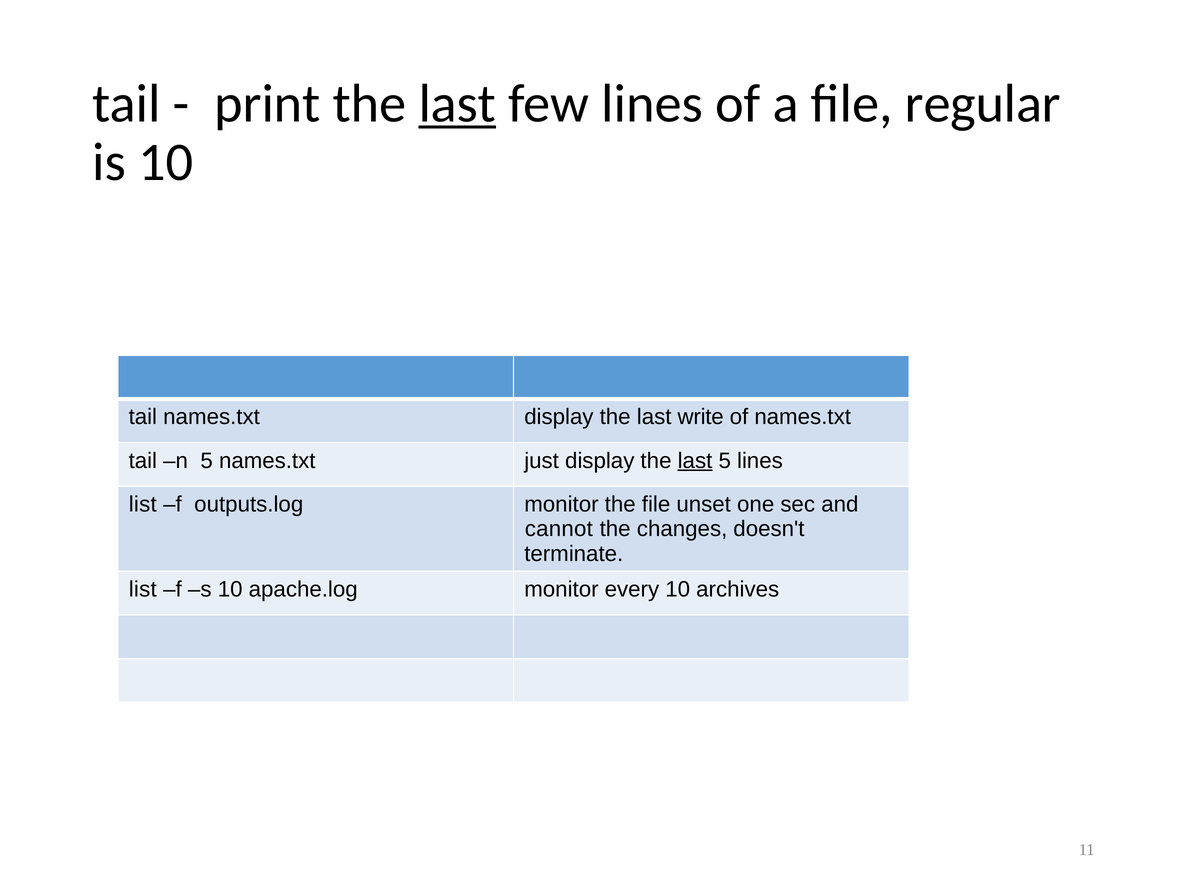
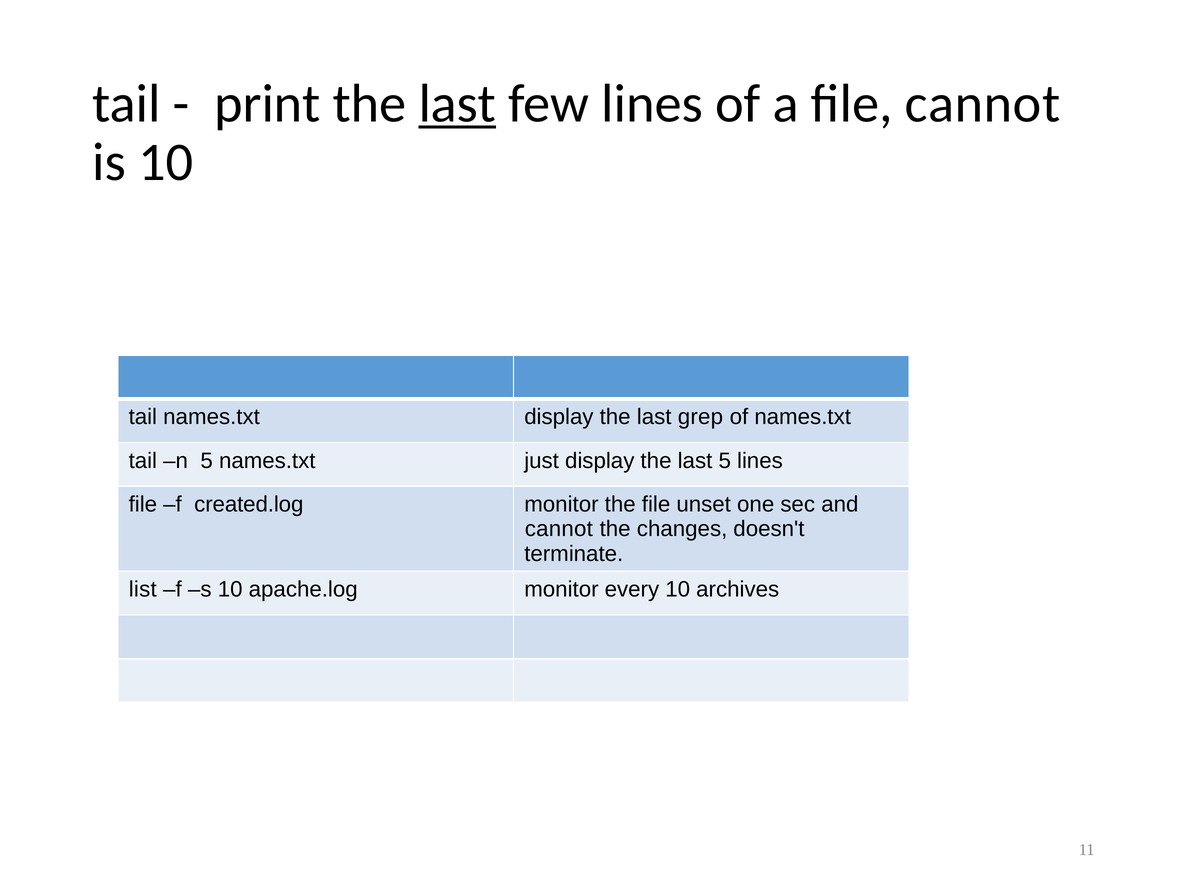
file regular: regular -> cannot
write: write -> grep
last at (695, 461) underline: present -> none
list at (143, 504): list -> file
outputs.log: outputs.log -> created.log
